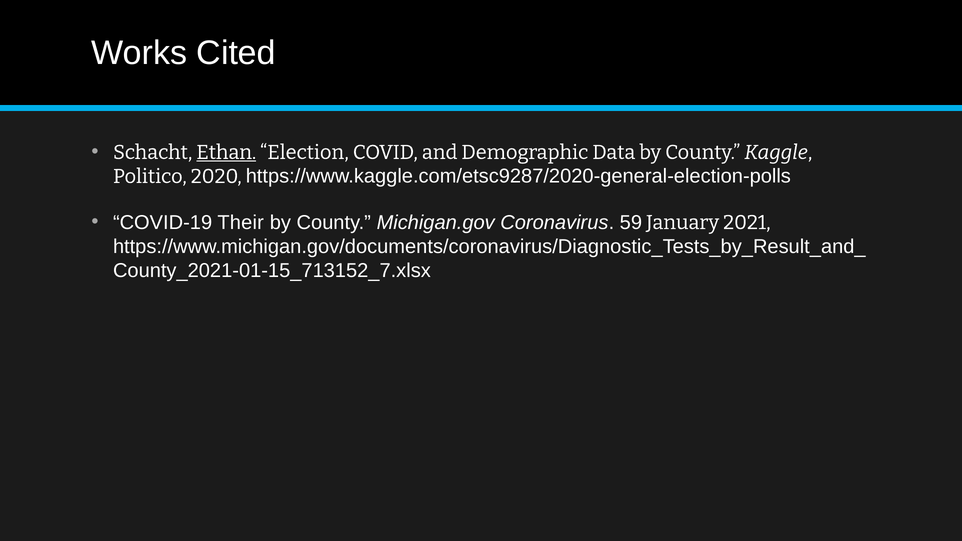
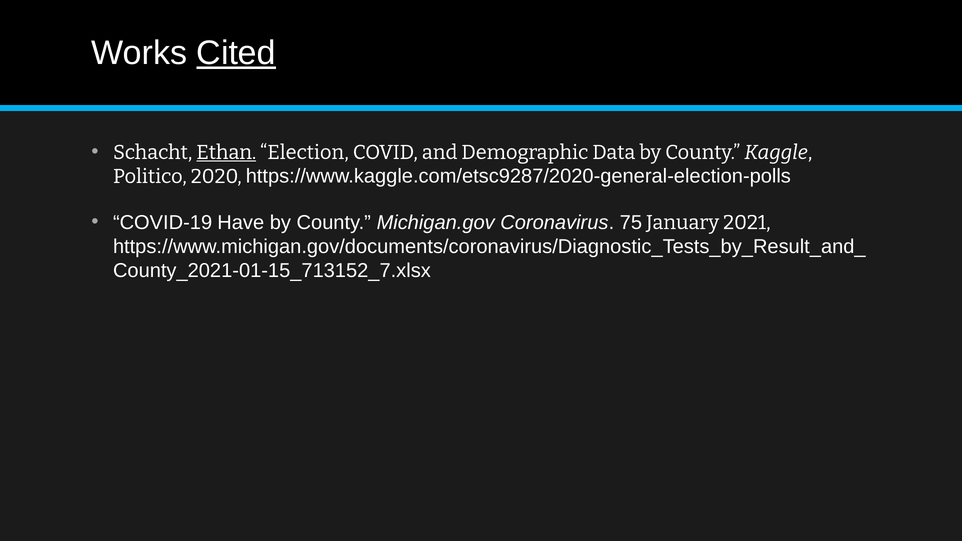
Cited underline: none -> present
Their: Their -> Have
59: 59 -> 75
